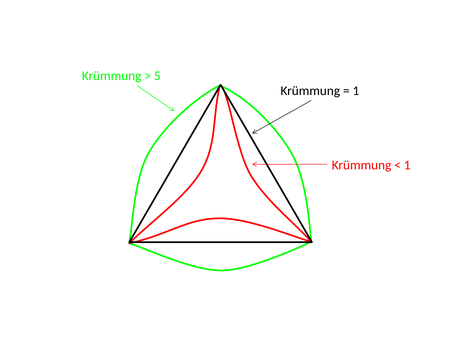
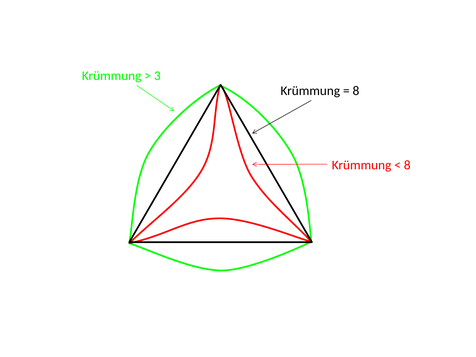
5: 5 -> 3
1 at (356, 91): 1 -> 8
1 at (407, 165): 1 -> 8
